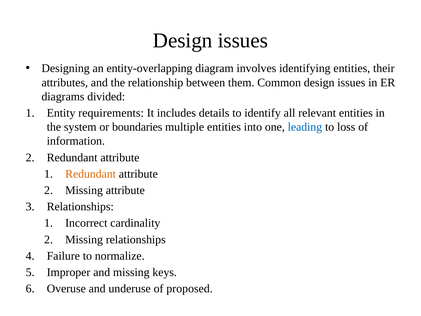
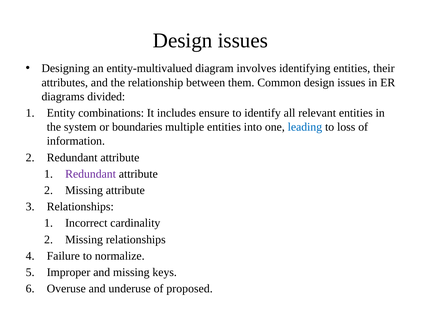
entity-overlapping: entity-overlapping -> entity-multivalued
requirements: requirements -> combinations
details: details -> ensure
Redundant at (91, 174) colour: orange -> purple
